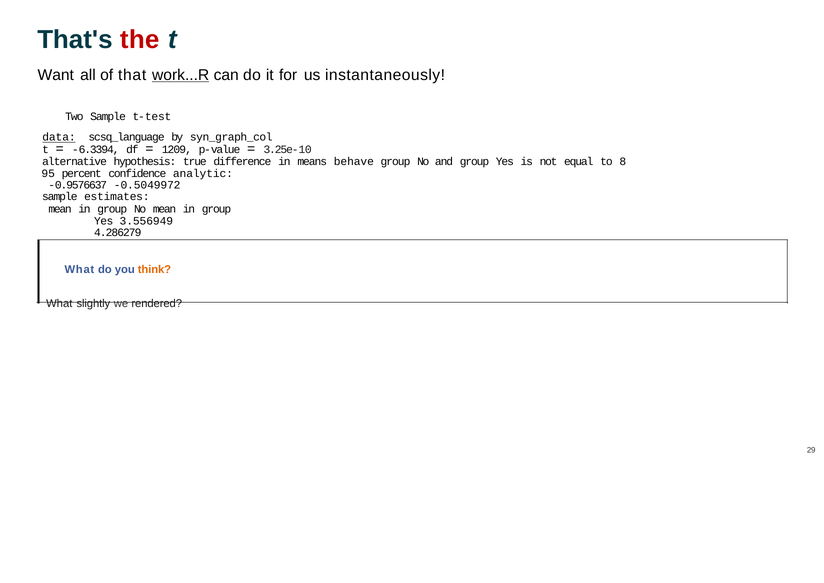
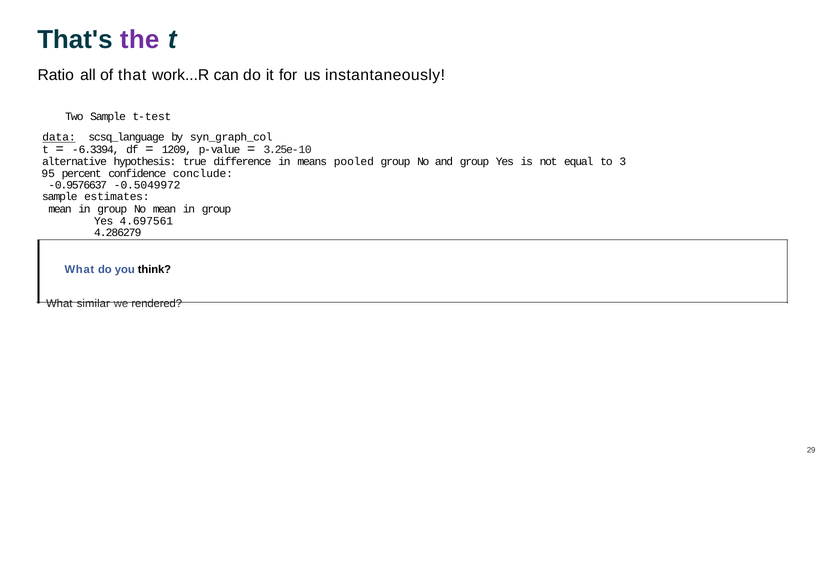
the colour: red -> purple
Want: Want -> Ratio
work...R underline: present -> none
behave: behave -> pooled
8: 8 -> 3
analytic: analytic -> conclude
3.556949: 3.556949 -> 4.697561
think colour: orange -> black
slightly: slightly -> similar
